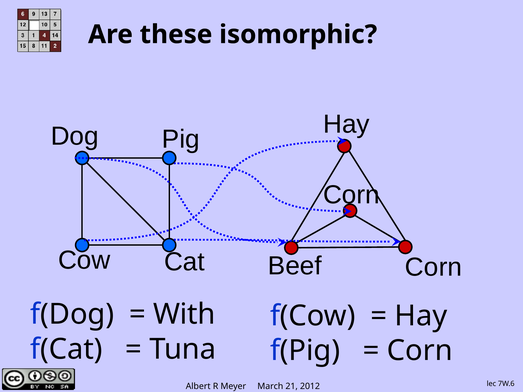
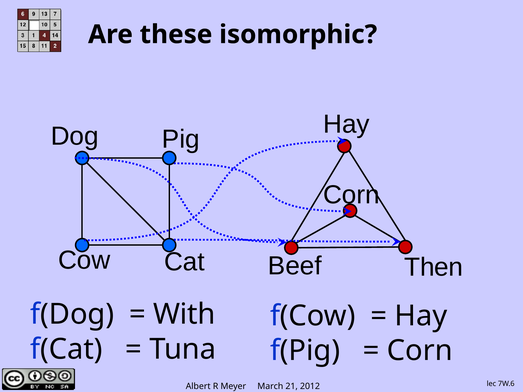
Beef Corn: Corn -> Then
